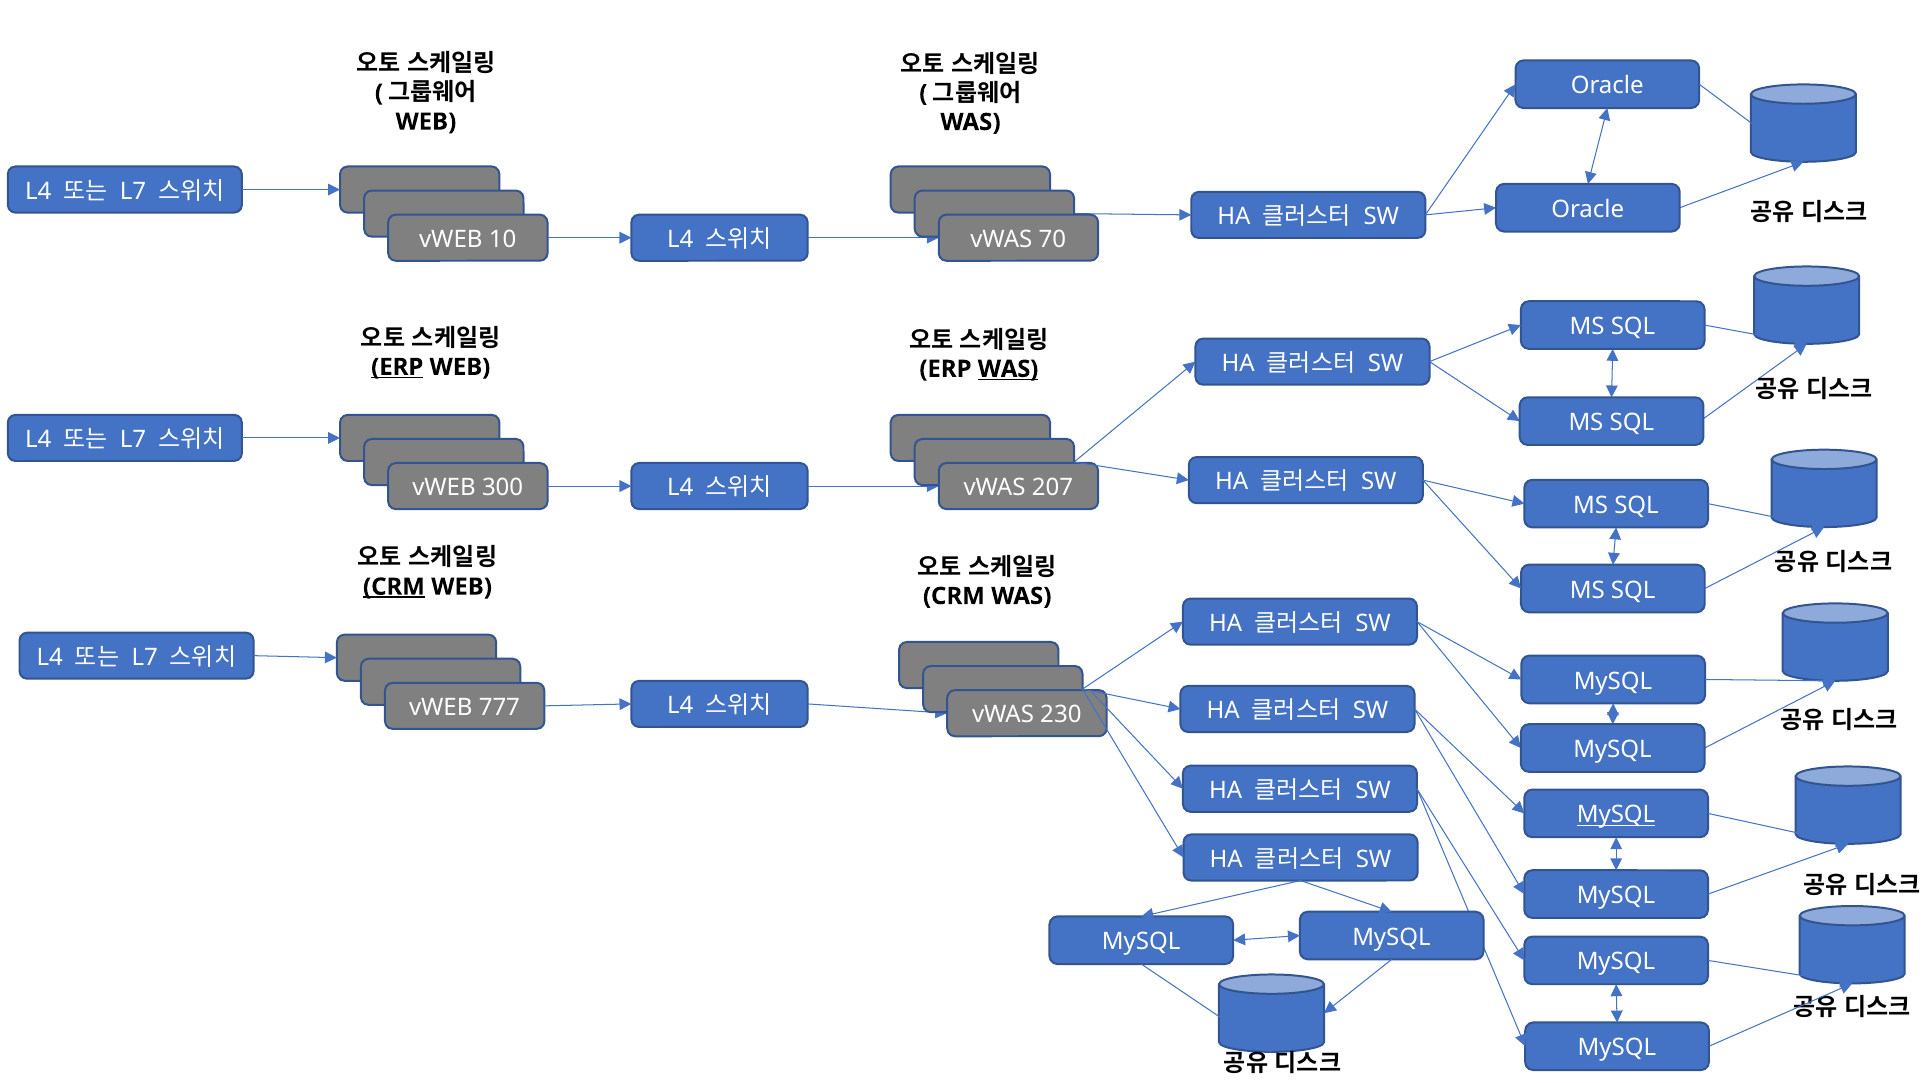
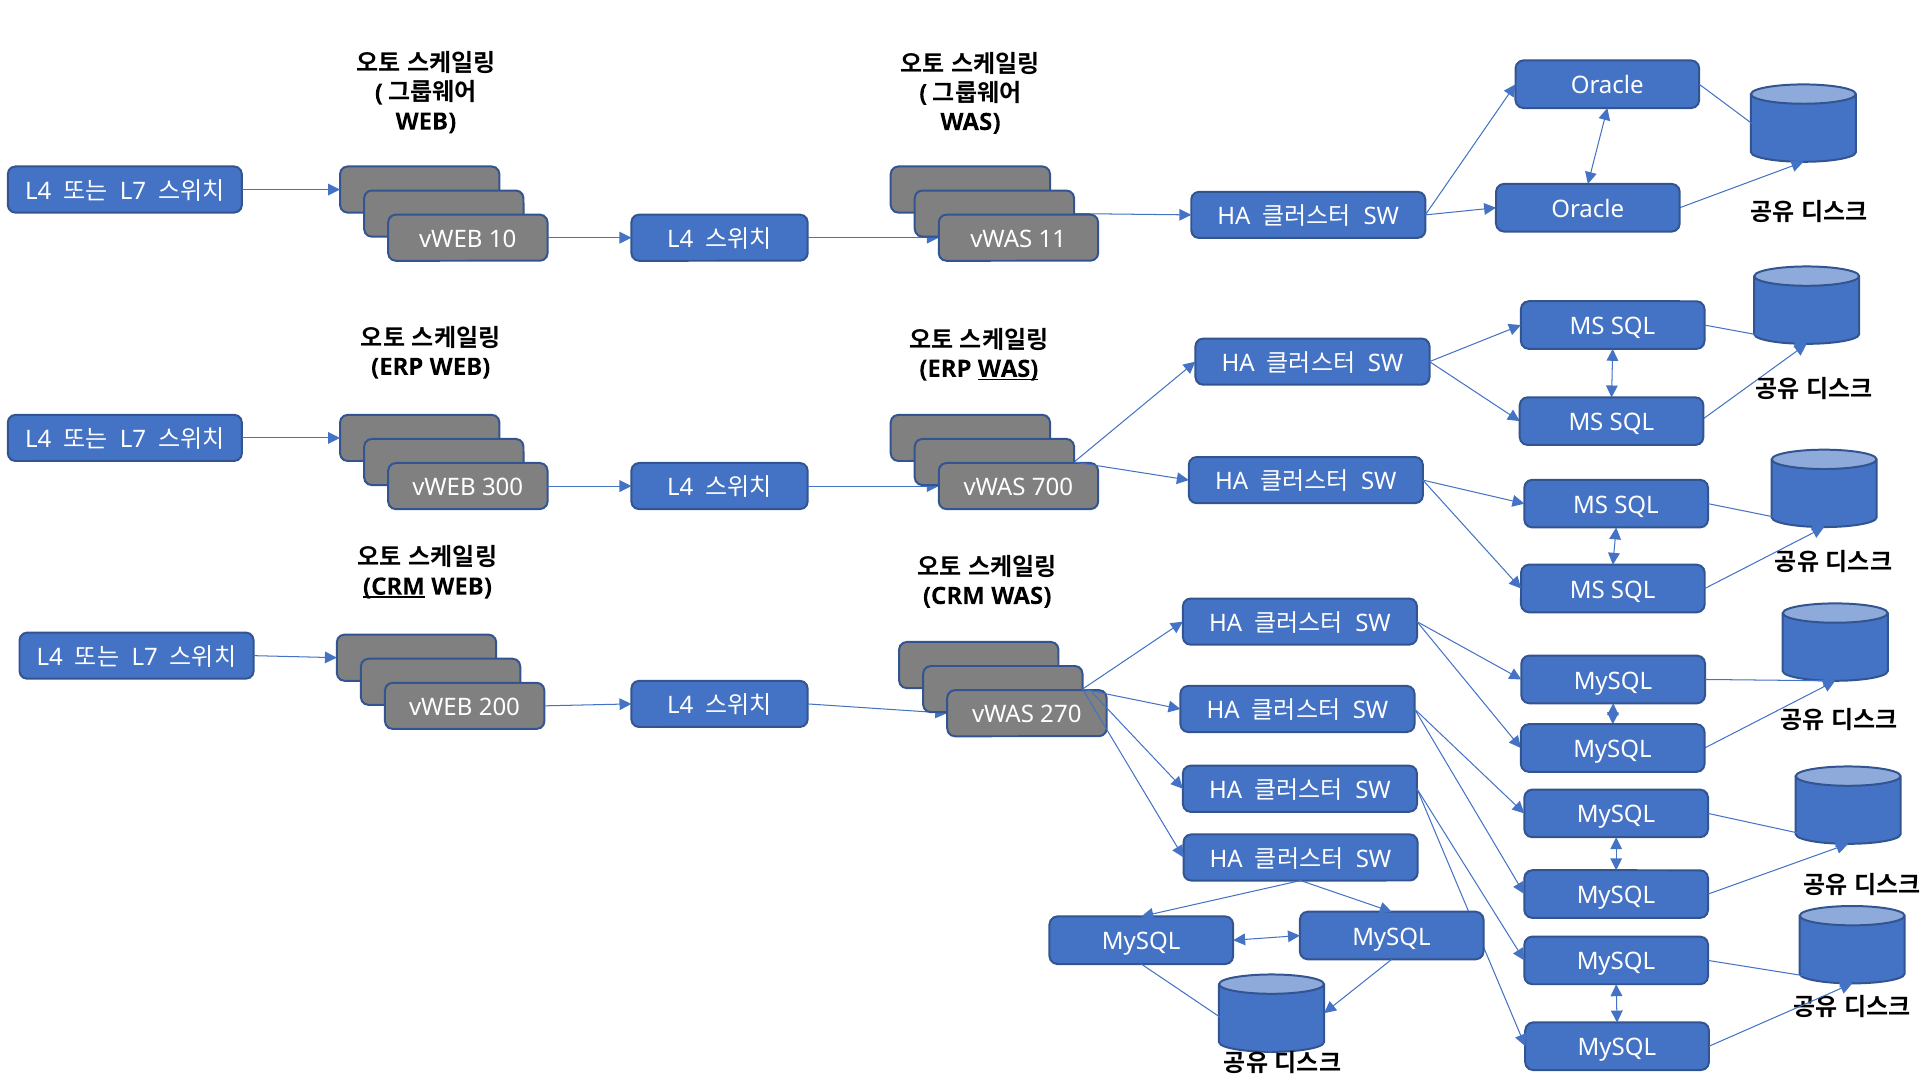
70: 70 -> 11
ERP at (397, 367) underline: present -> none
207: 207 -> 700
777: 777 -> 200
230: 230 -> 270
MySQL at (1616, 815) underline: present -> none
